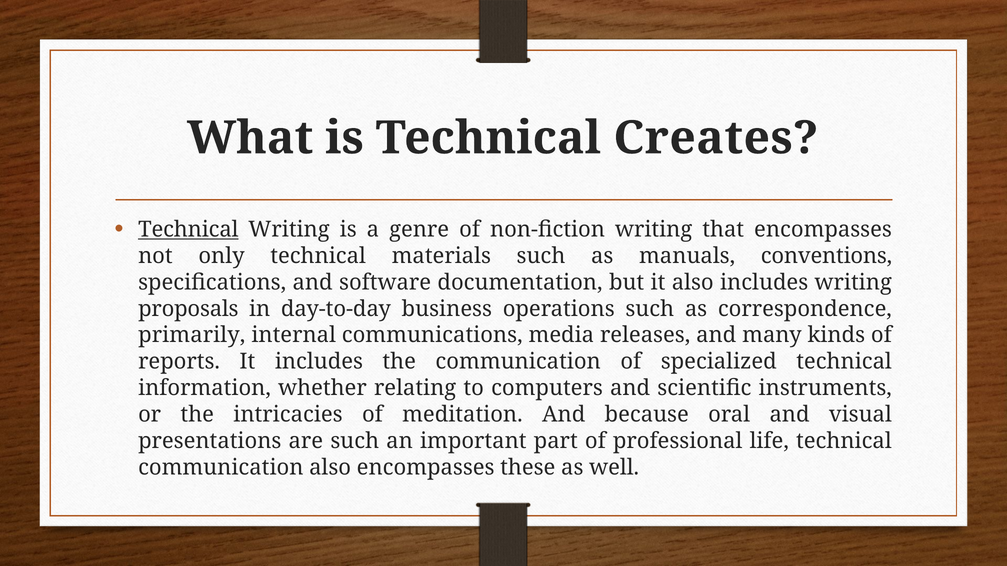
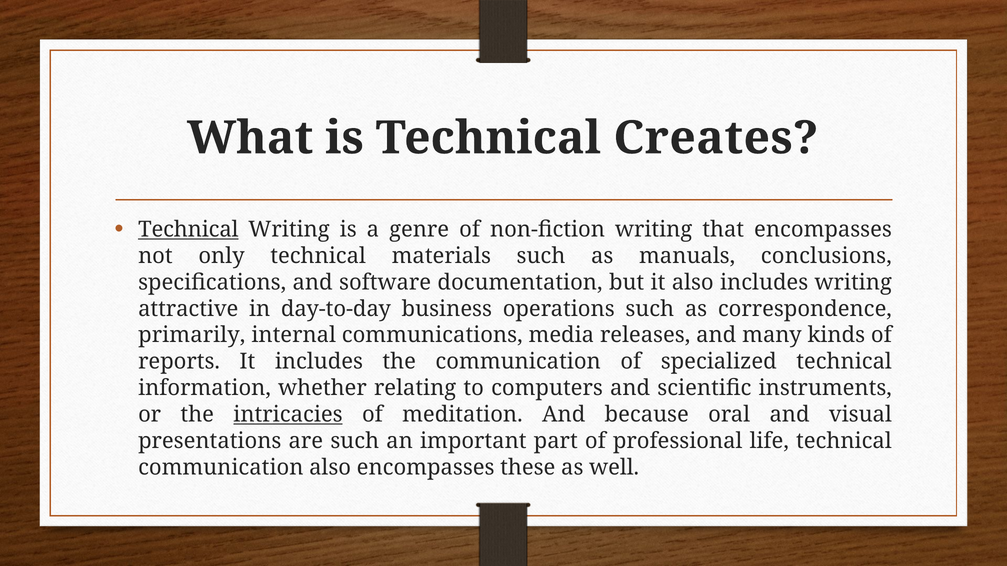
conventions: conventions -> conclusions
proposals: proposals -> attractive
intricacies underline: none -> present
